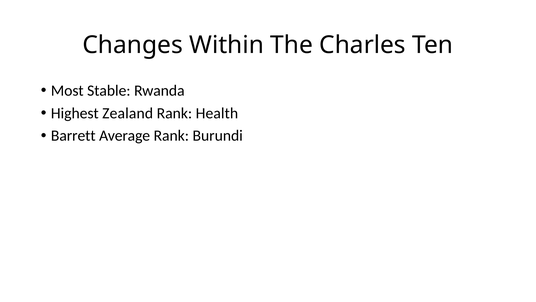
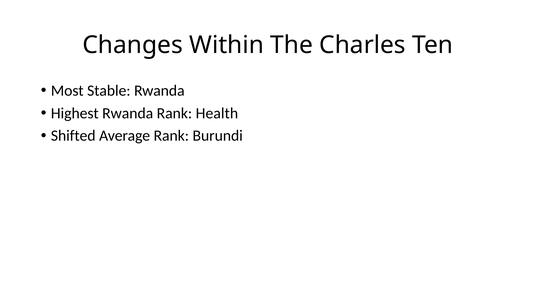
Highest Zealand: Zealand -> Rwanda
Barrett: Barrett -> Shifted
